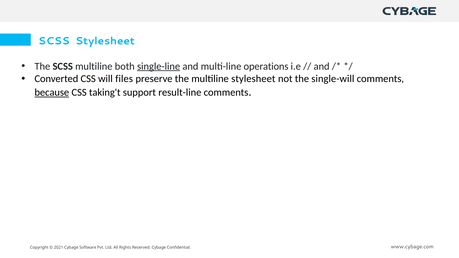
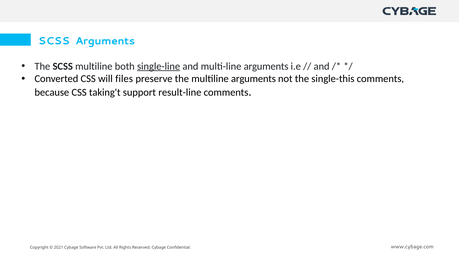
SCSS Stylesheet: Stylesheet -> Arguments
multi-line operations: operations -> arguments
multiline stylesheet: stylesheet -> arguments
single-will: single-will -> single-this
because underline: present -> none
